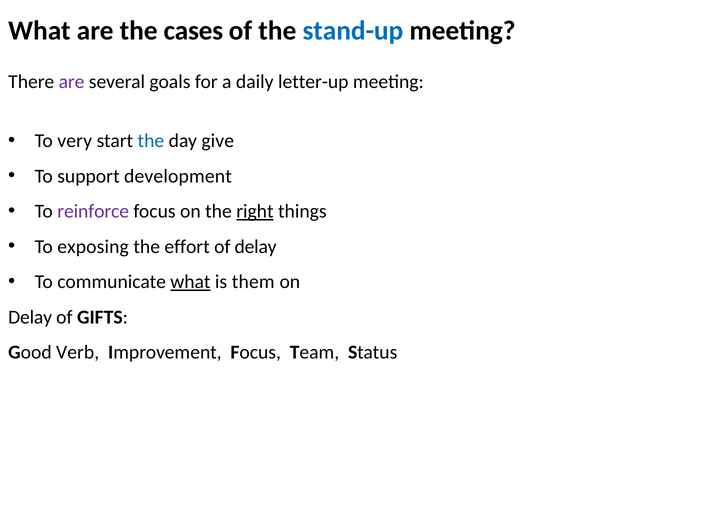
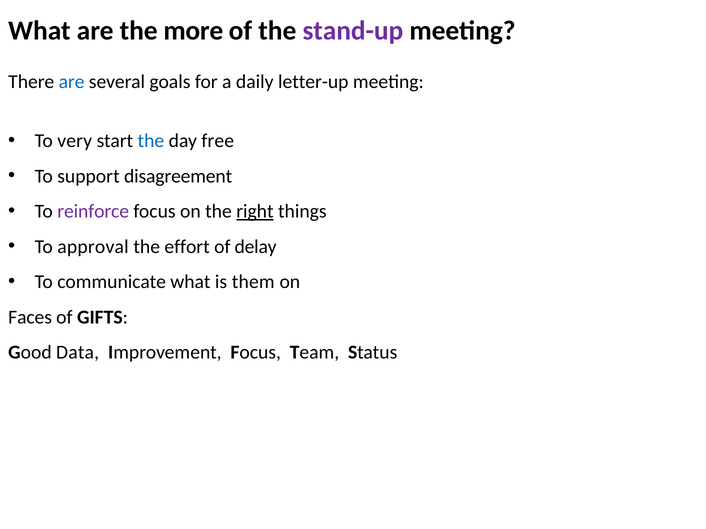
cases: cases -> more
stand-up colour: blue -> purple
are at (72, 82) colour: purple -> blue
give: give -> free
development: development -> disagreement
exposing: exposing -> approval
what at (190, 282) underline: present -> none
Delay at (30, 317): Delay -> Faces
Verb: Verb -> Data
